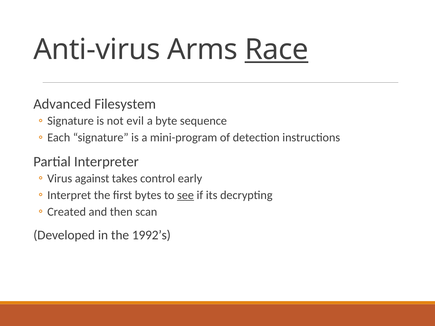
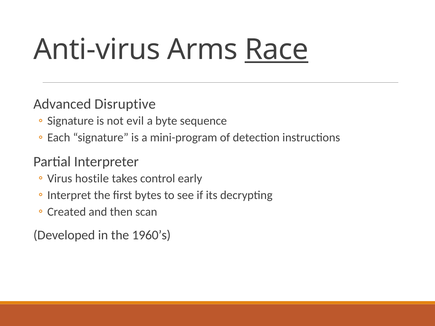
Filesystem: Filesystem -> Disruptive
against: against -> hostile
see underline: present -> none
1992’s: 1992’s -> 1960’s
